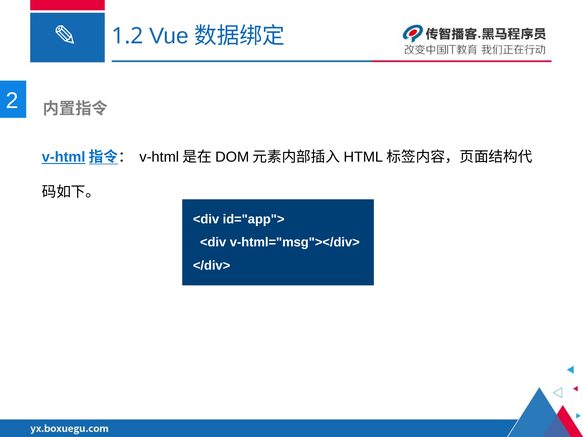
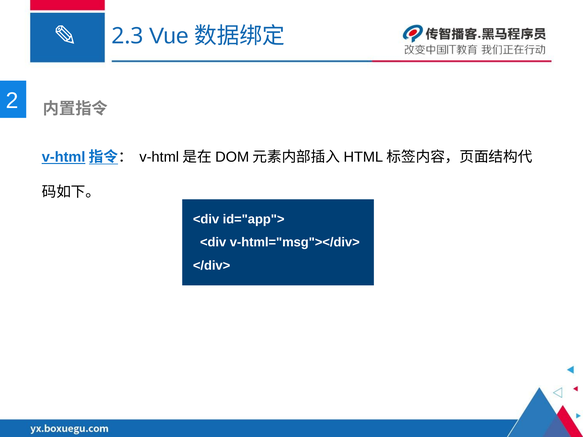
1.2: 1.2 -> 2.3
